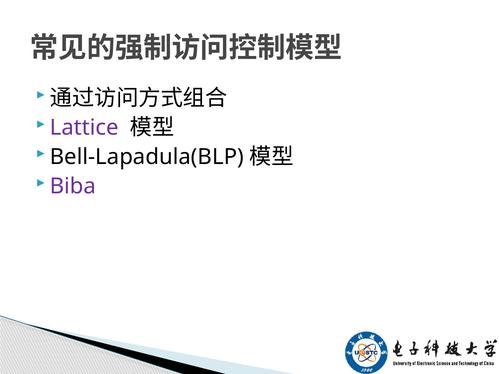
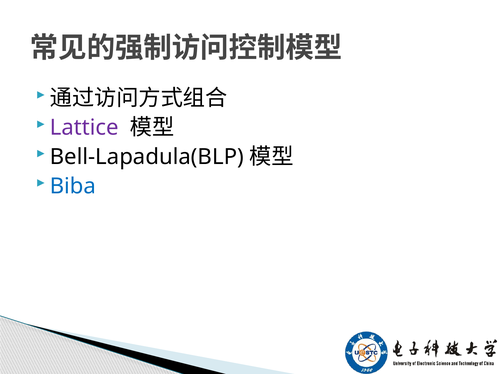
Biba colour: purple -> blue
